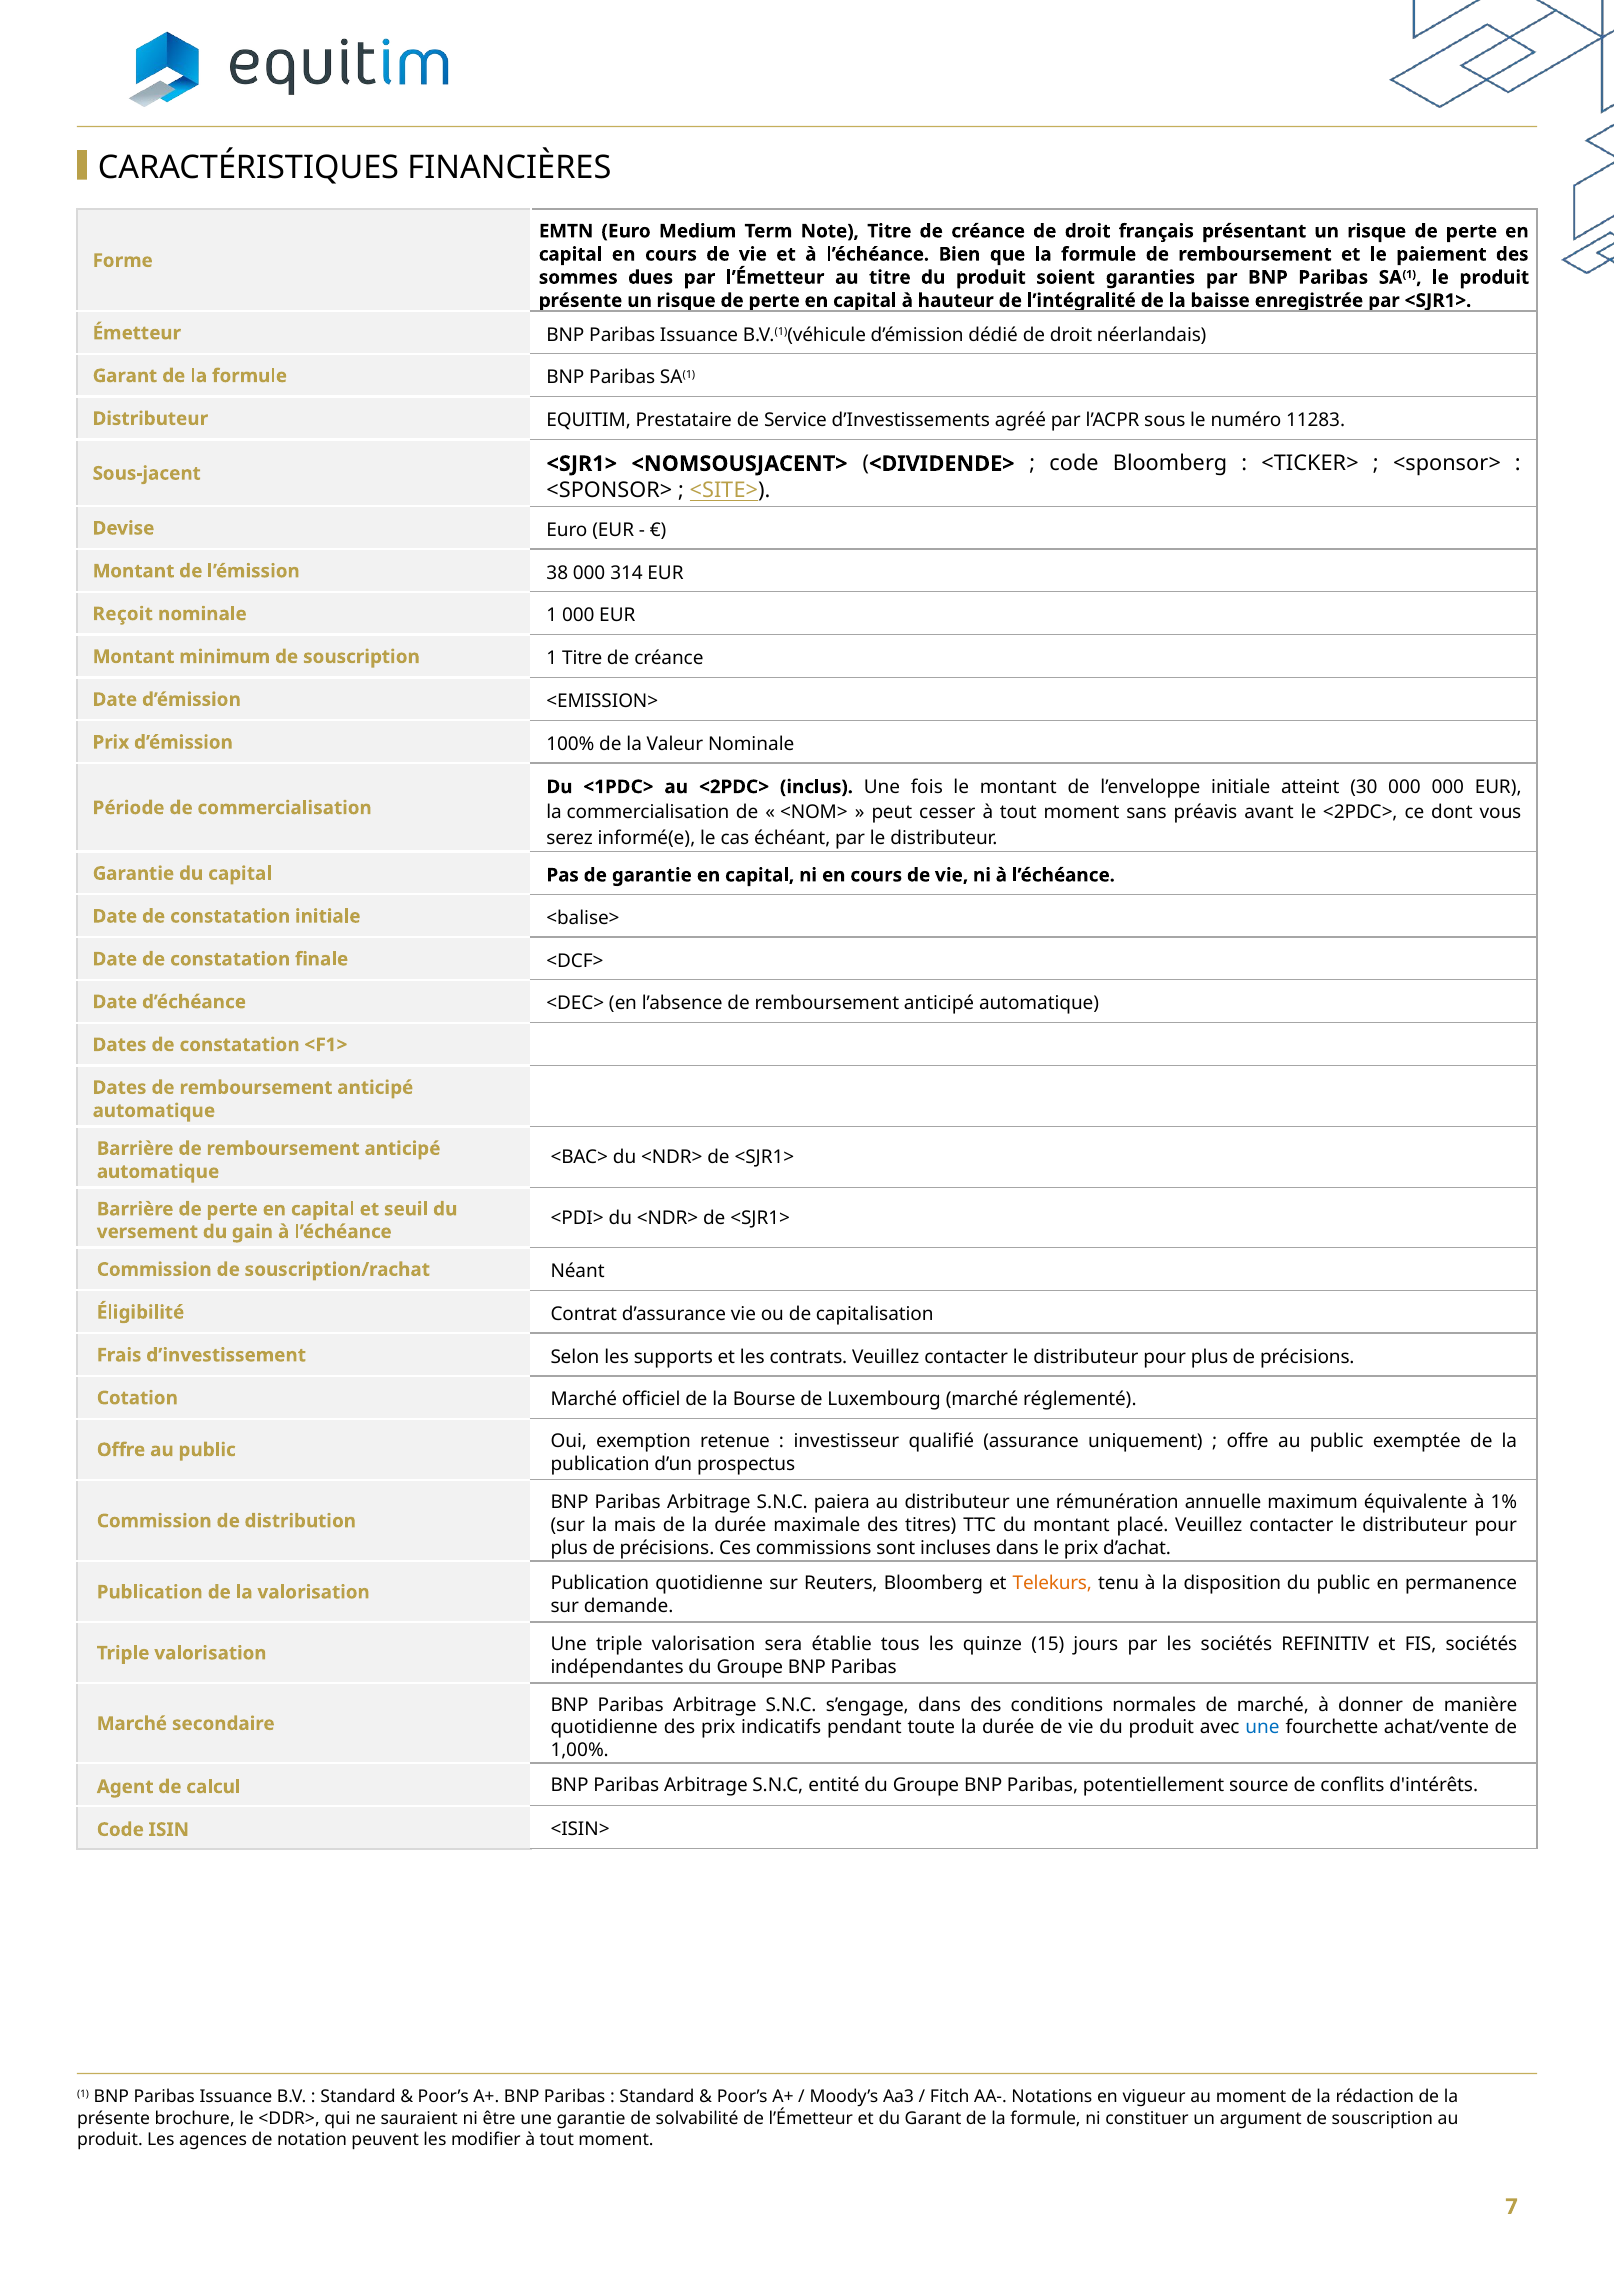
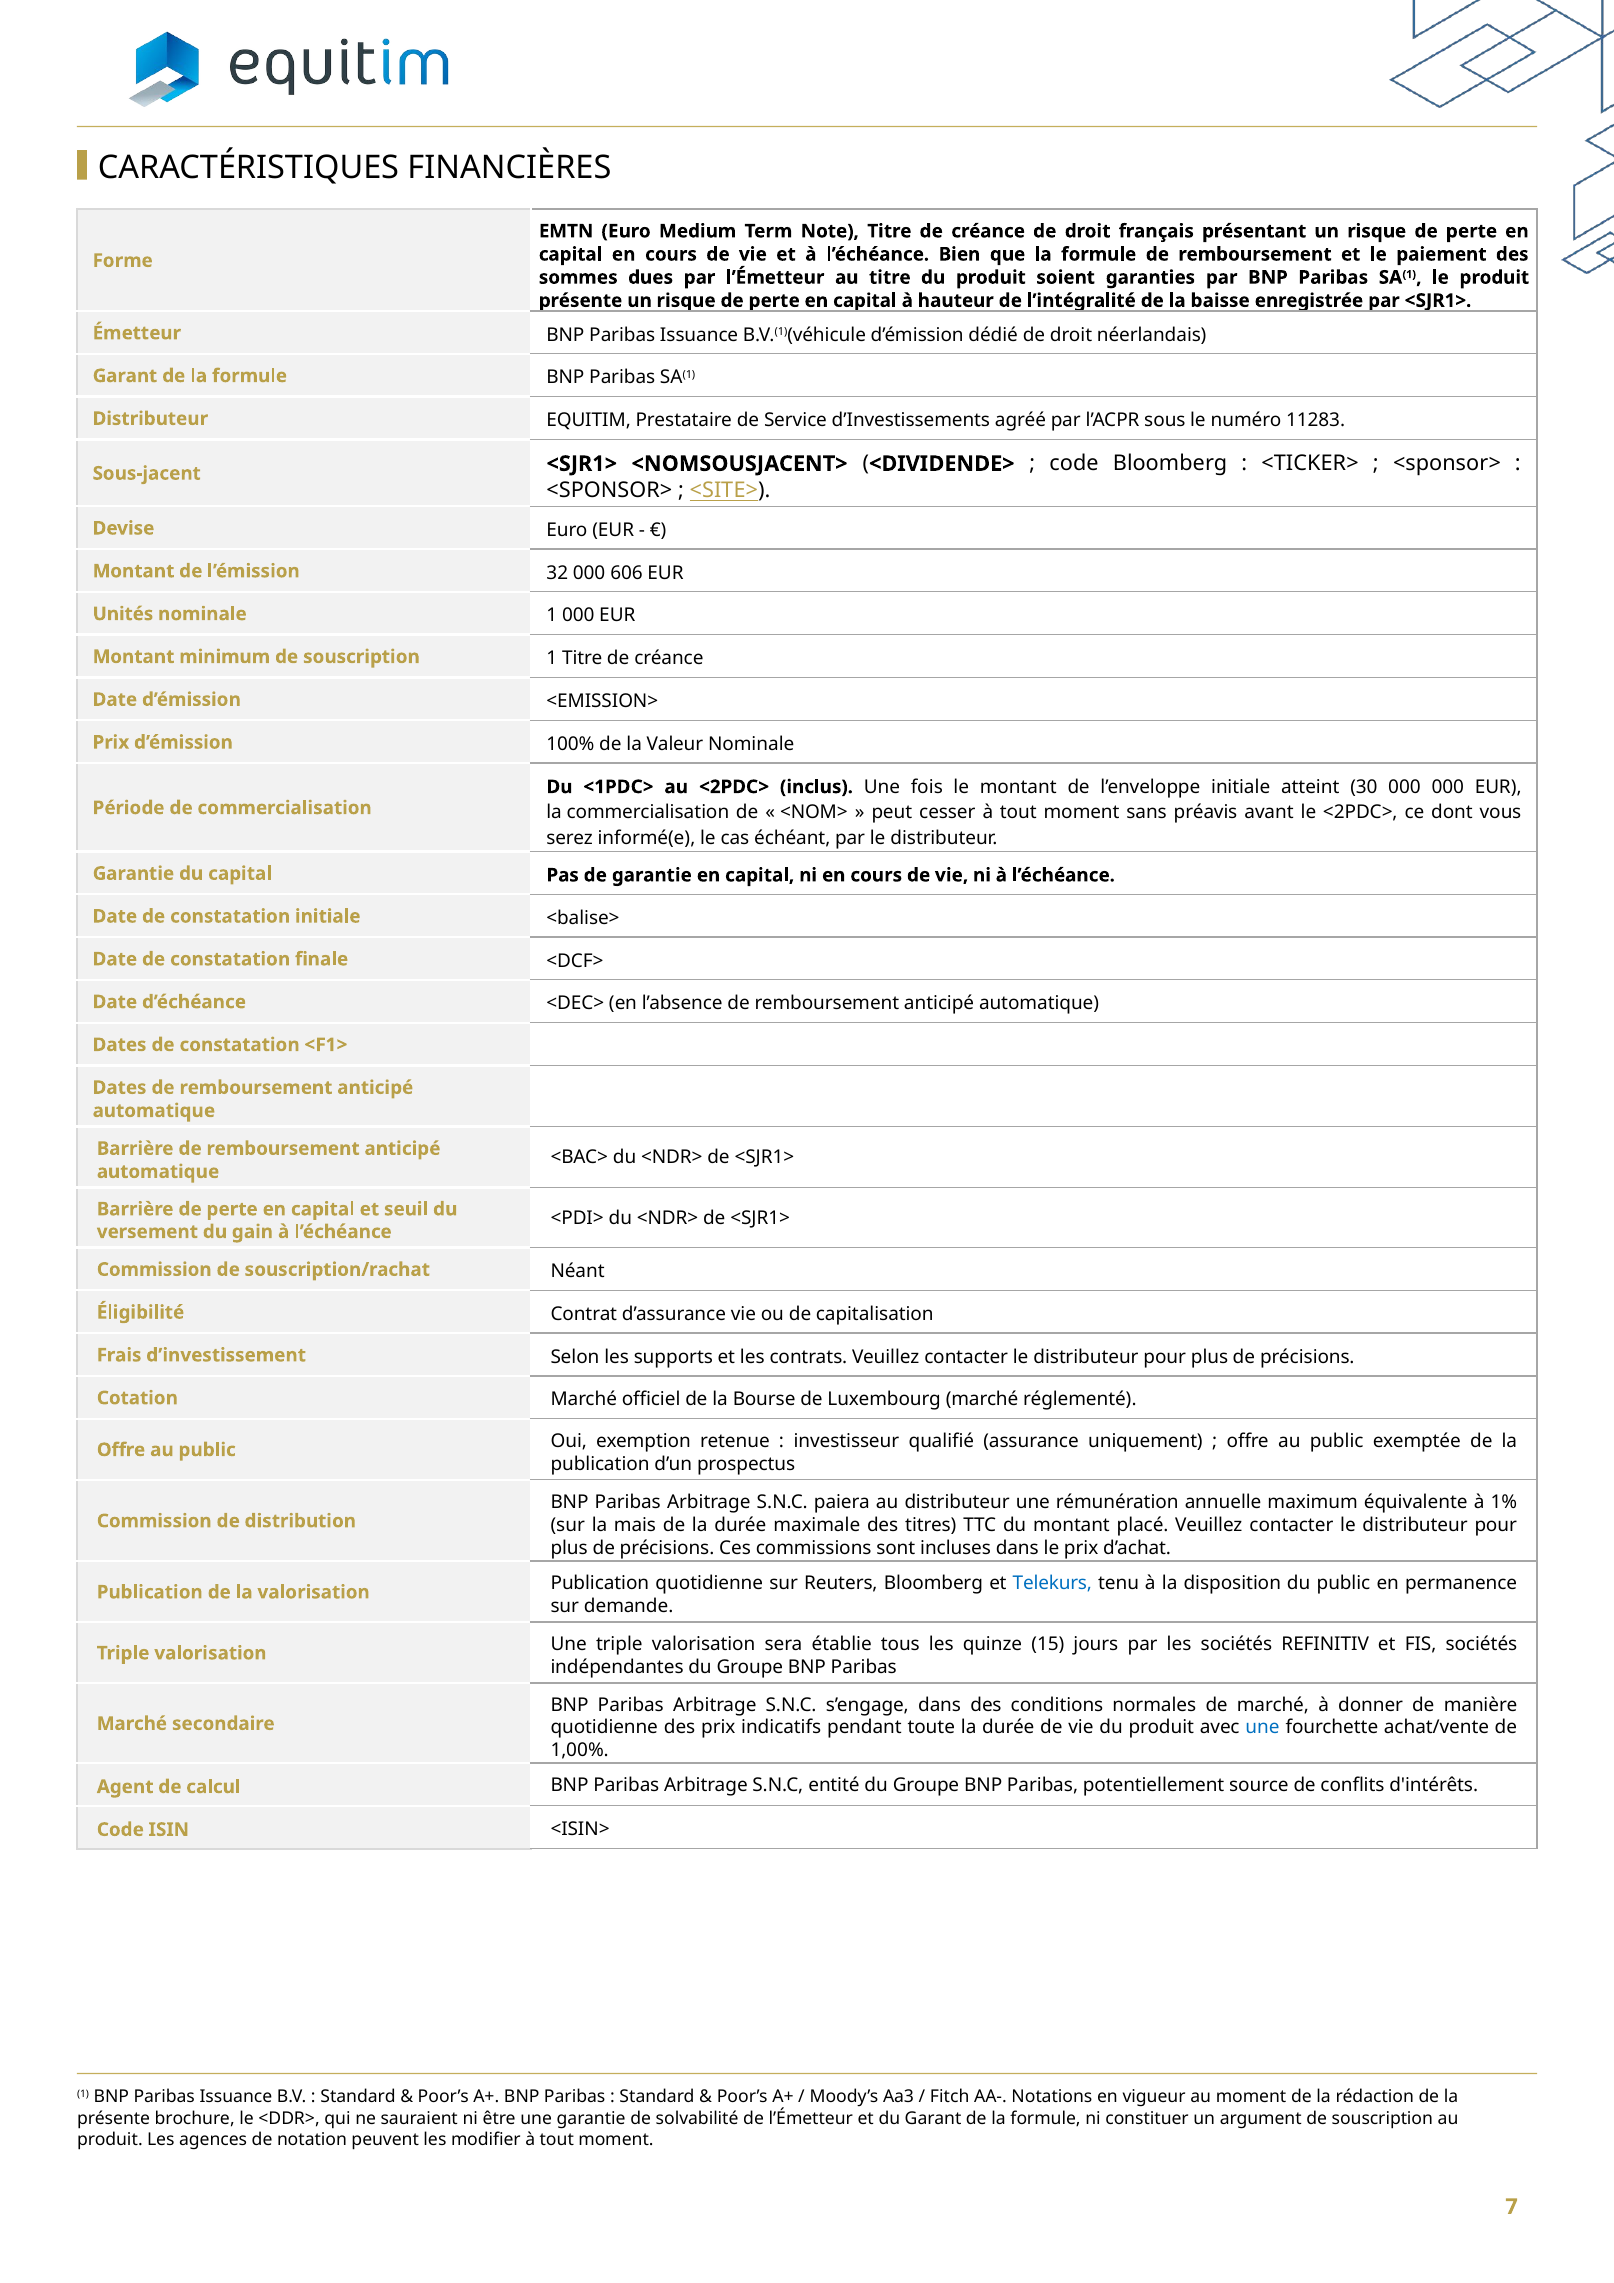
38: 38 -> 32
314: 314 -> 606
Reçoit: Reçoit -> Unités
Telekurs colour: orange -> blue
